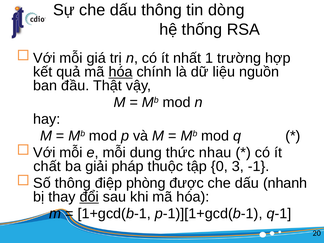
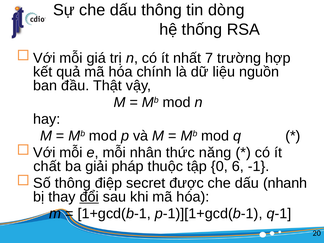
1: 1 -> 7
hóa at (121, 72) underline: present -> none
dung: dung -> nhân
nhau: nhau -> năng
3: 3 -> 6
phòng: phòng -> secret
